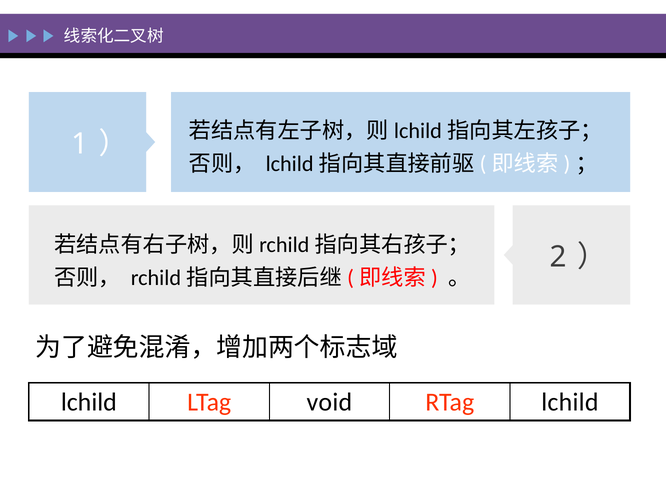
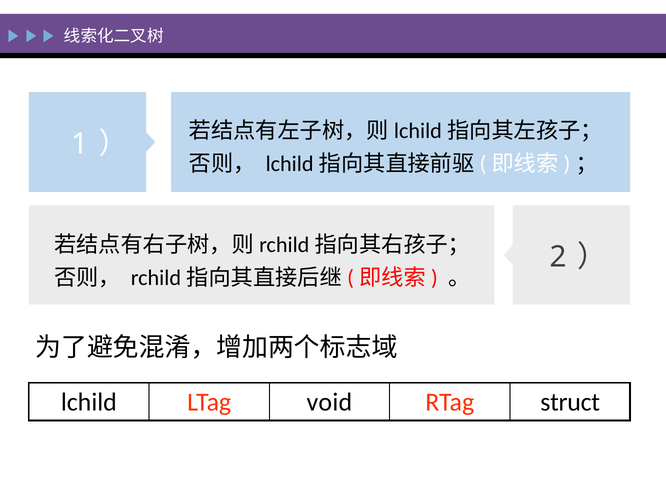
RTag lchild: lchild -> struct
